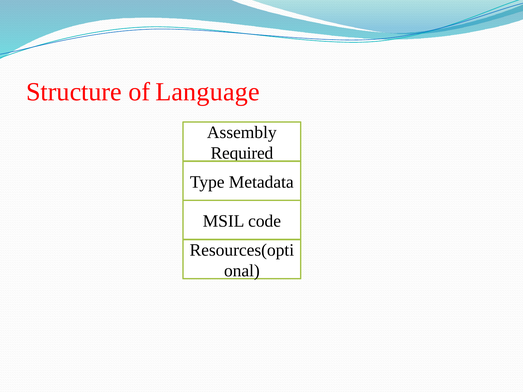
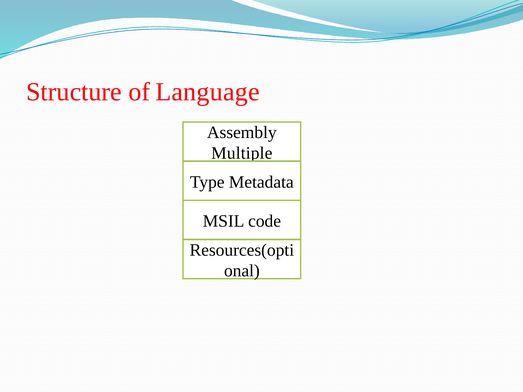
Required: Required -> Multiple
